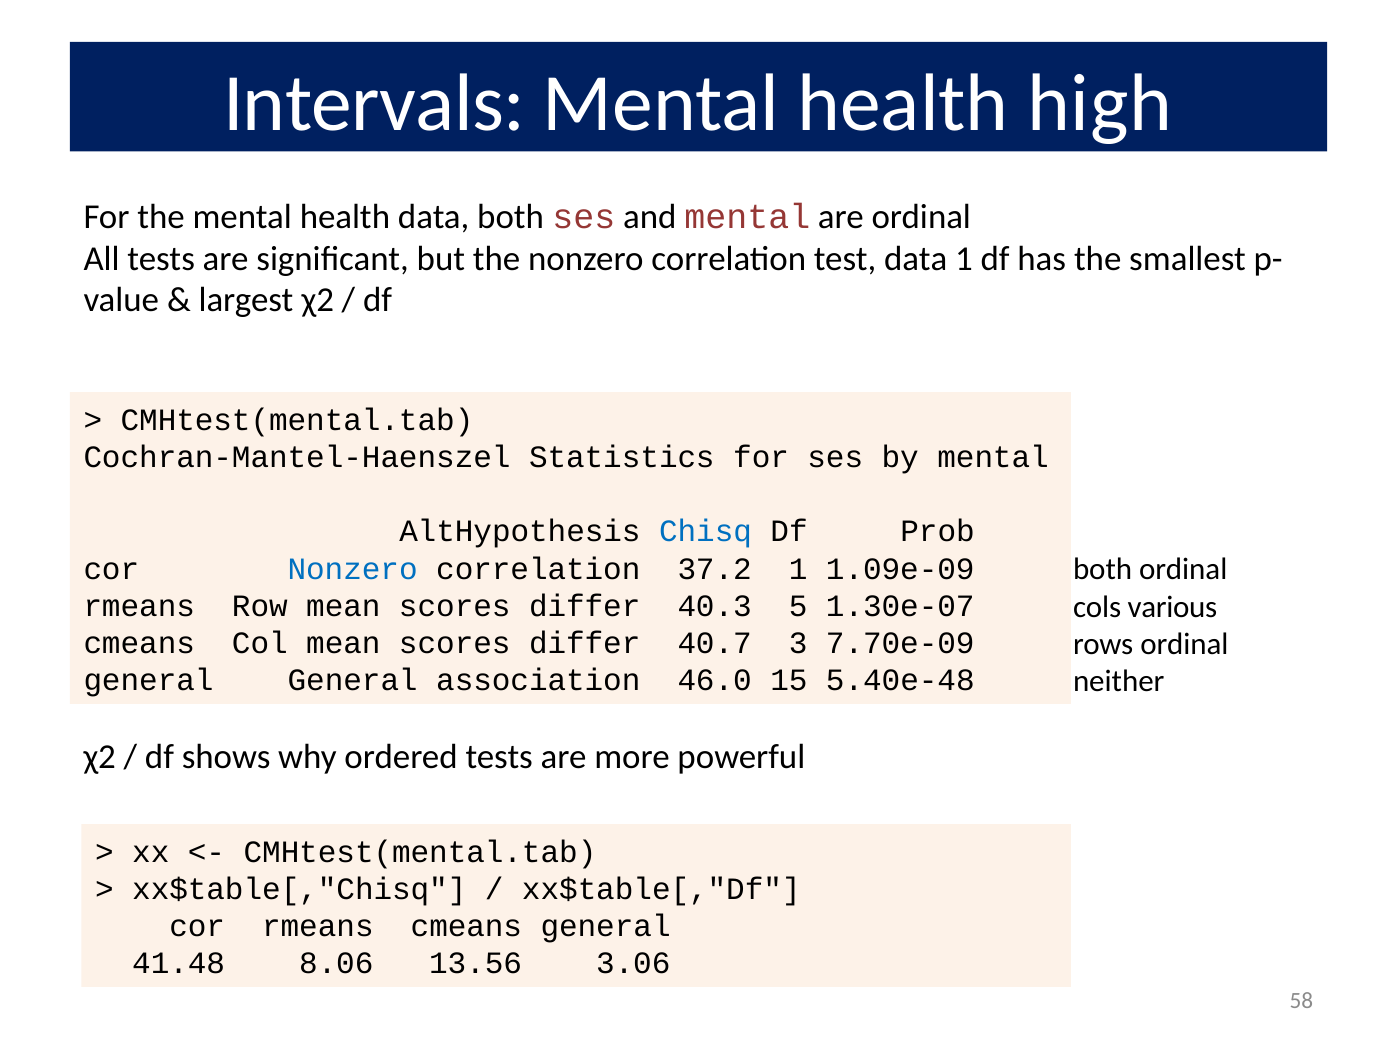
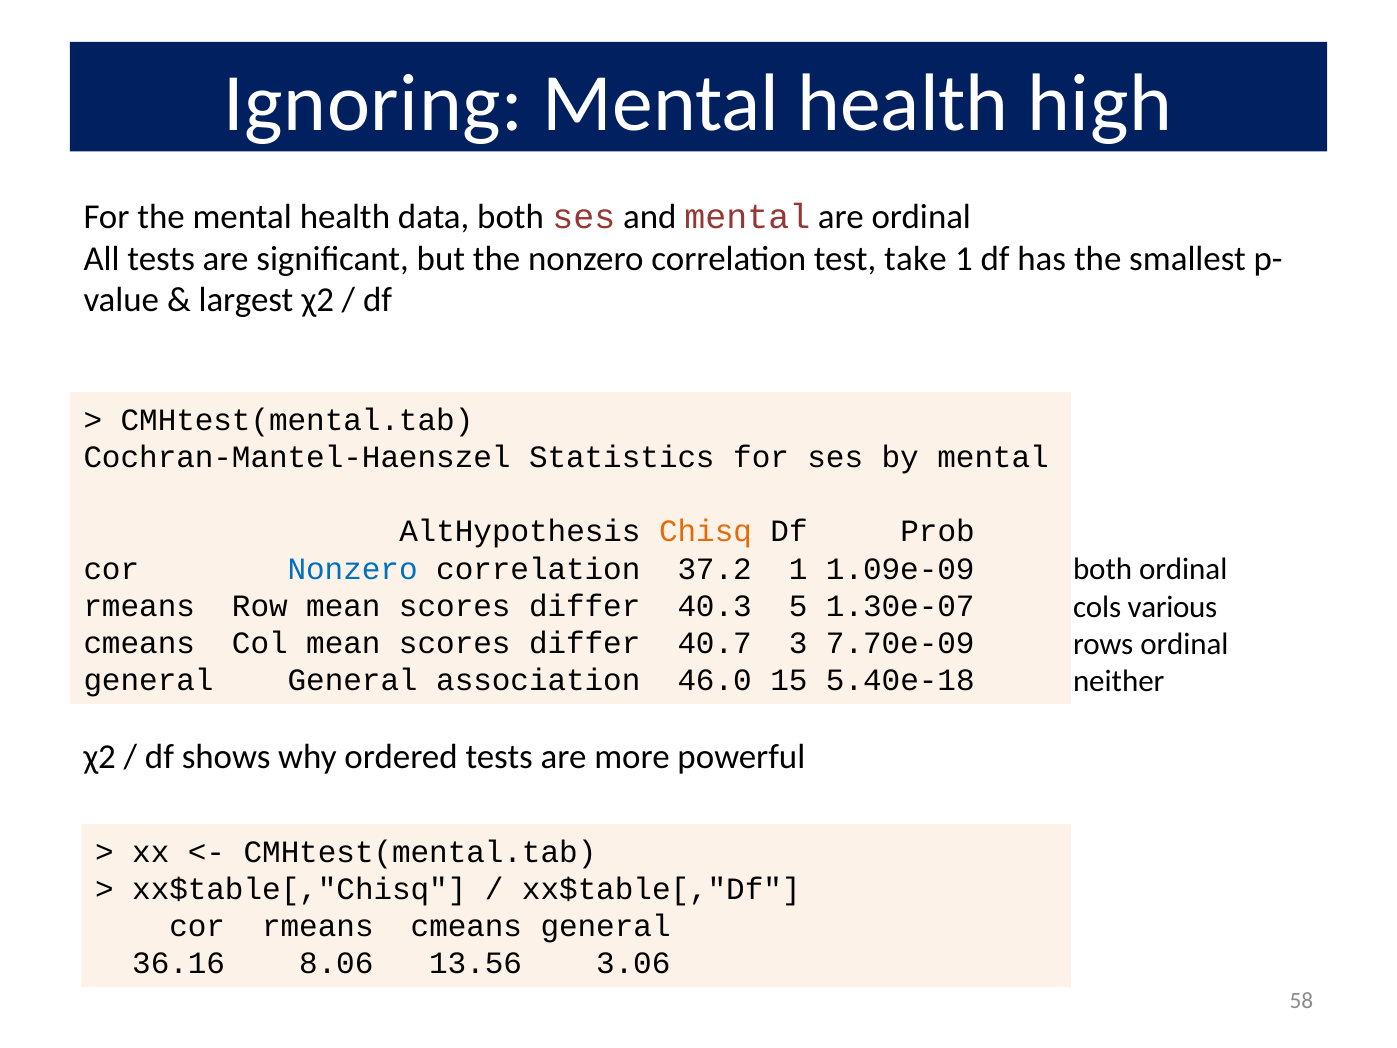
Intervals: Intervals -> Ignoring
test data: data -> take
Chisq colour: blue -> orange
5.40e-48: 5.40e-48 -> 5.40e-18
41.48: 41.48 -> 36.16
